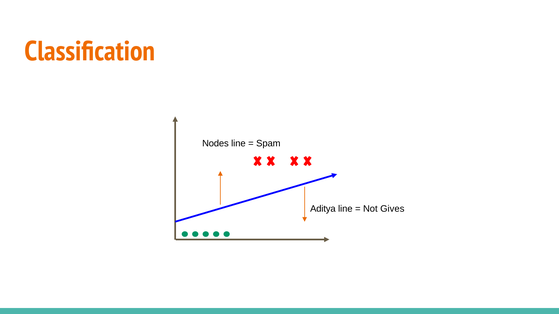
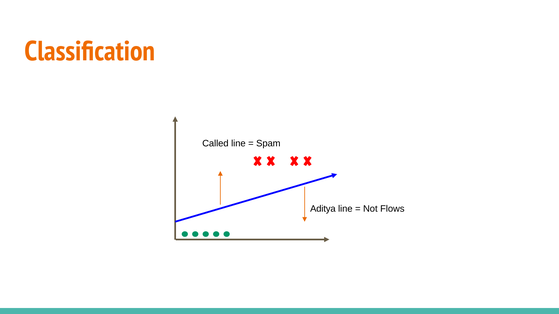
Nodes: Nodes -> Called
Gives: Gives -> Flows
